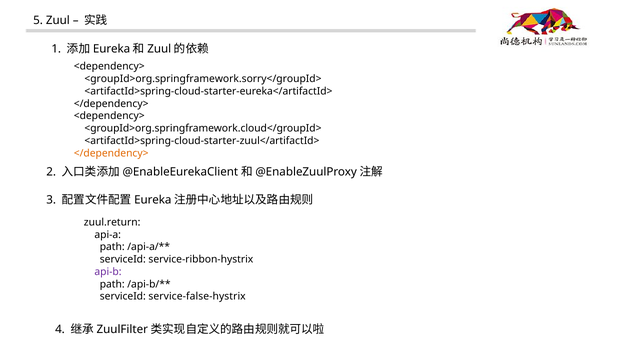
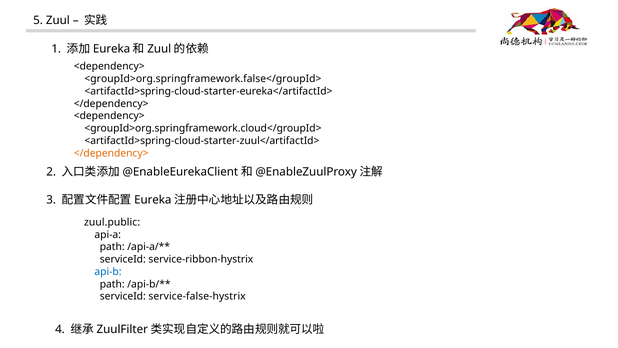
<groupId>org.springframework.sorry</groupId>: <groupId>org.springframework.sorry</groupId> -> <groupId>org.springframework.false</groupId>
zuul.return: zuul.return -> zuul.public
api-b colour: purple -> blue
